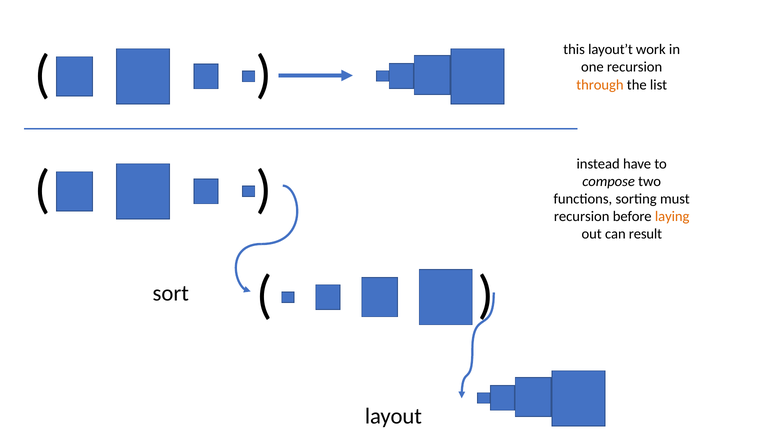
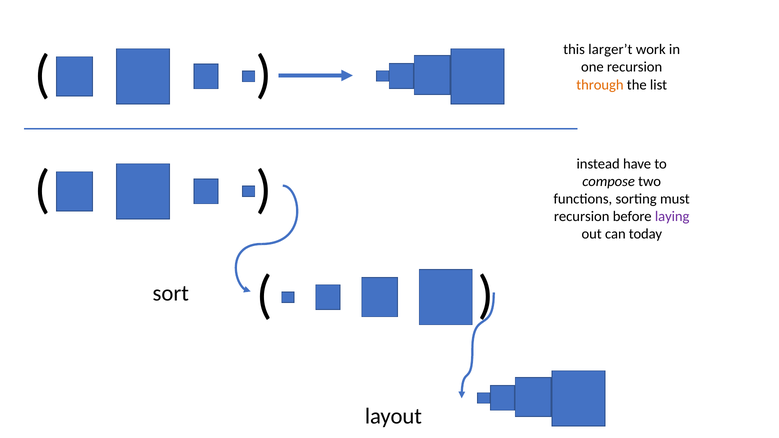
layout’t: layout’t -> larger’t
laying colour: orange -> purple
result: result -> today
